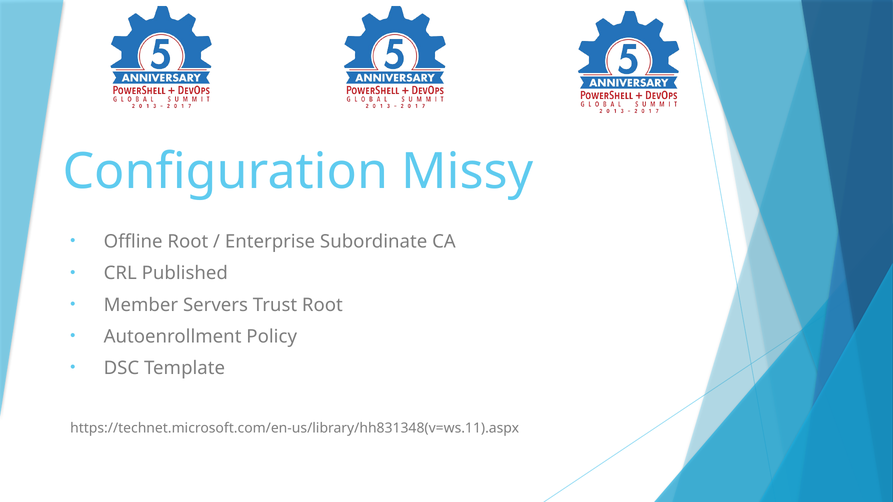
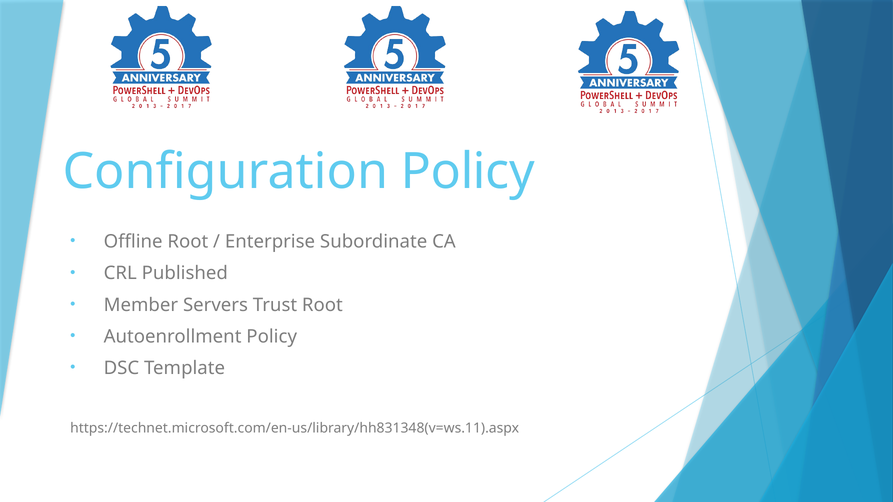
Configuration Missy: Missy -> Policy
